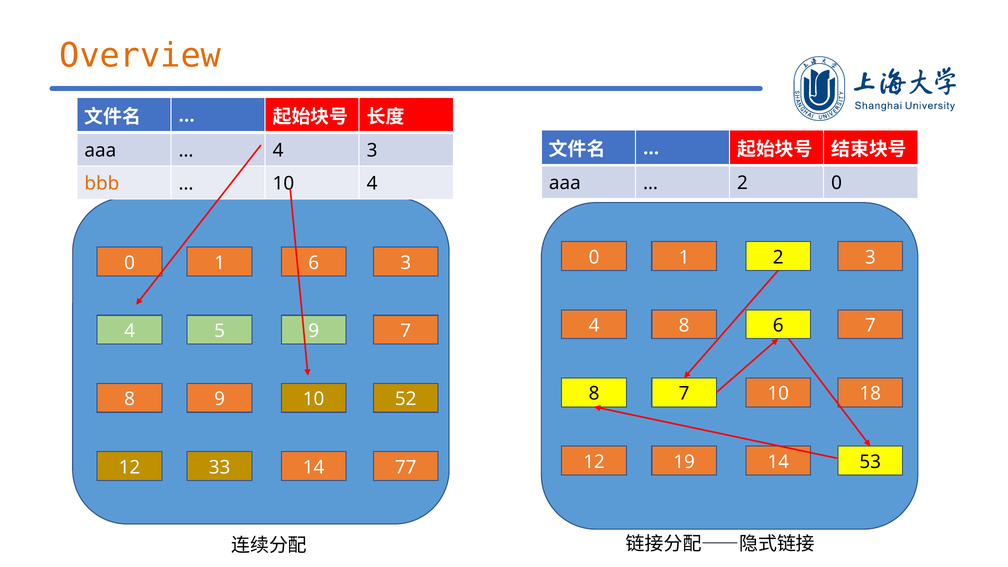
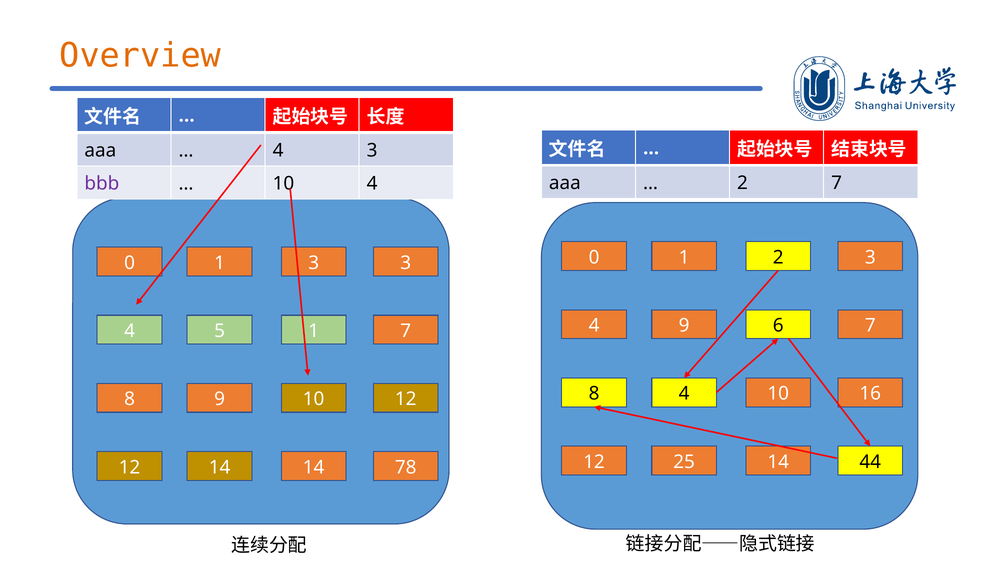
2 0: 0 -> 7
bbb colour: orange -> purple
1 6: 6 -> 3
4 8: 8 -> 9
5 9: 9 -> 1
8 7: 7 -> 4
18: 18 -> 16
10 52: 52 -> 12
19: 19 -> 25
53: 53 -> 44
12 33: 33 -> 14
77: 77 -> 78
